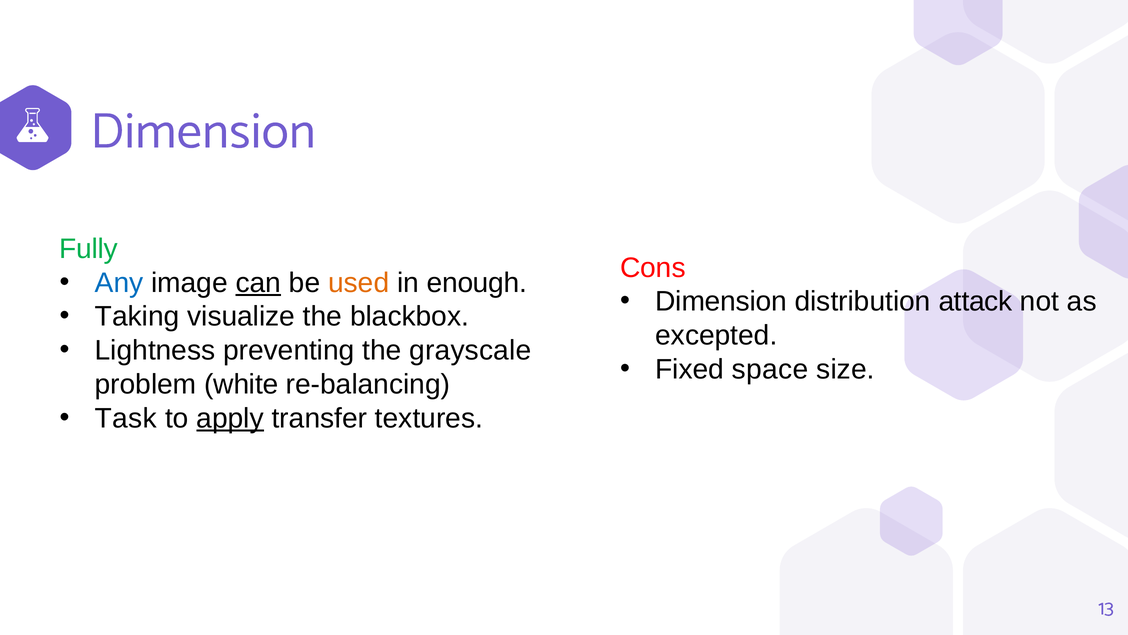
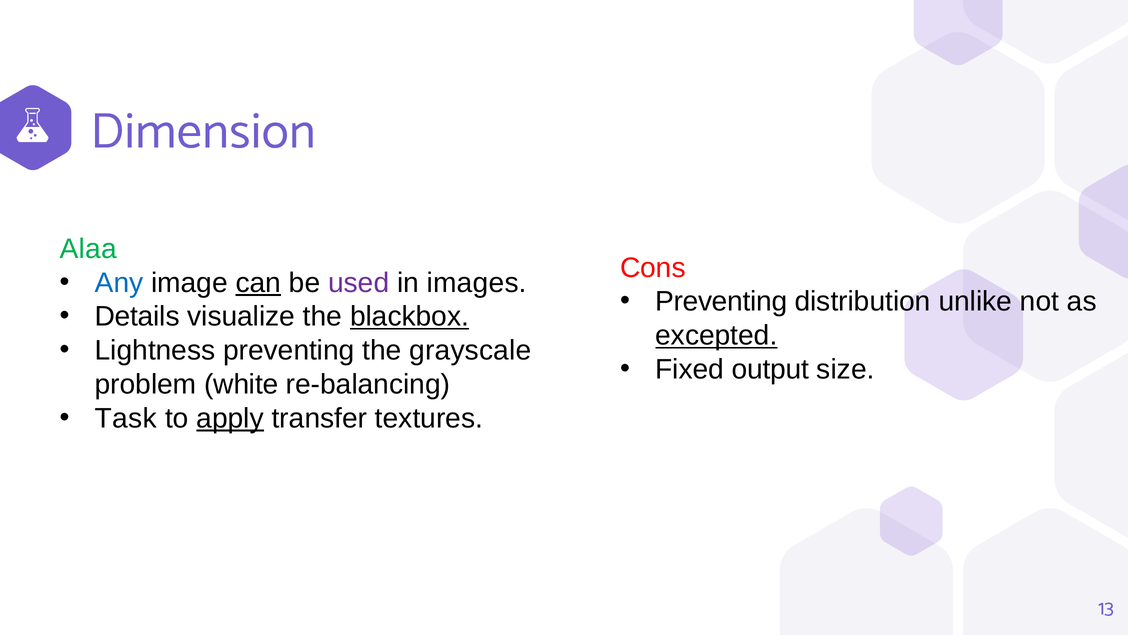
Fully: Fully -> Alaa
used colour: orange -> purple
enough: enough -> images
Dimension at (721, 301): Dimension -> Preventing
attack: attack -> unlike
Taking: Taking -> Details
blackbox underline: none -> present
excepted underline: none -> present
space: space -> output
